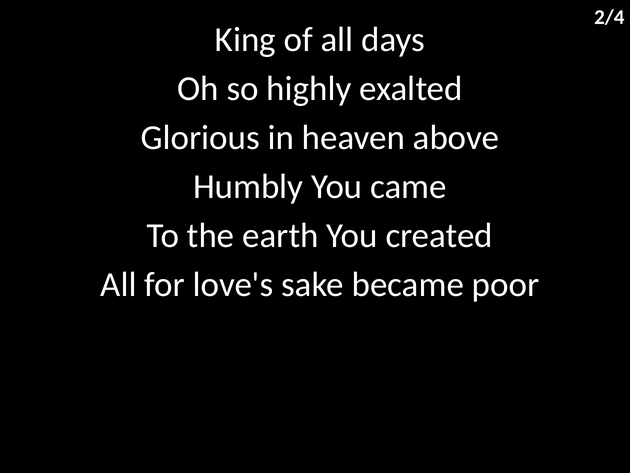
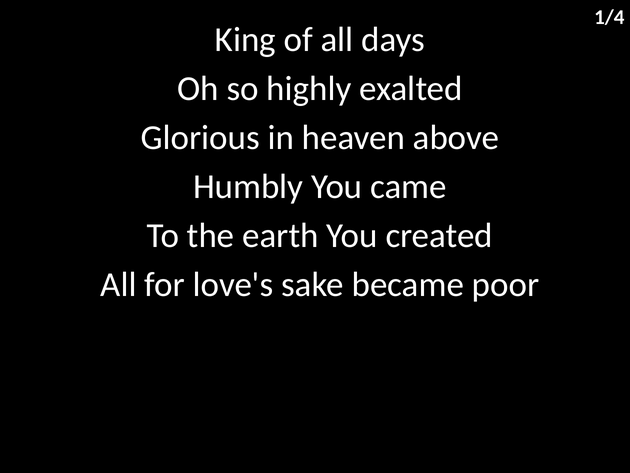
2/4: 2/4 -> 1/4
